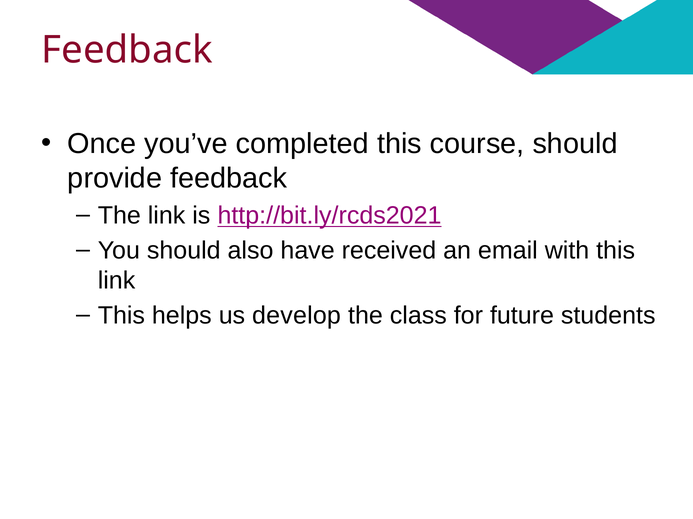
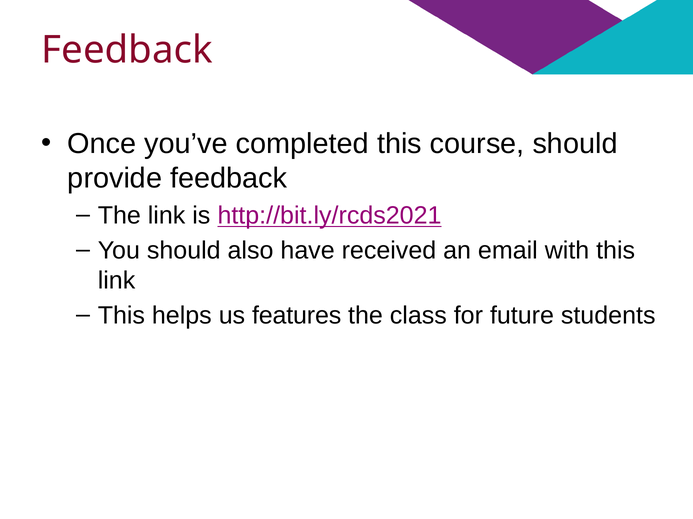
develop: develop -> features
